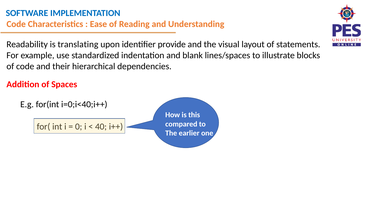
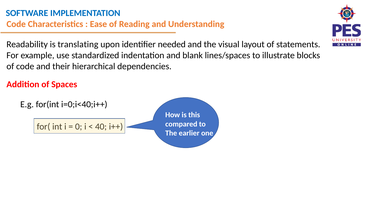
provide: provide -> needed
